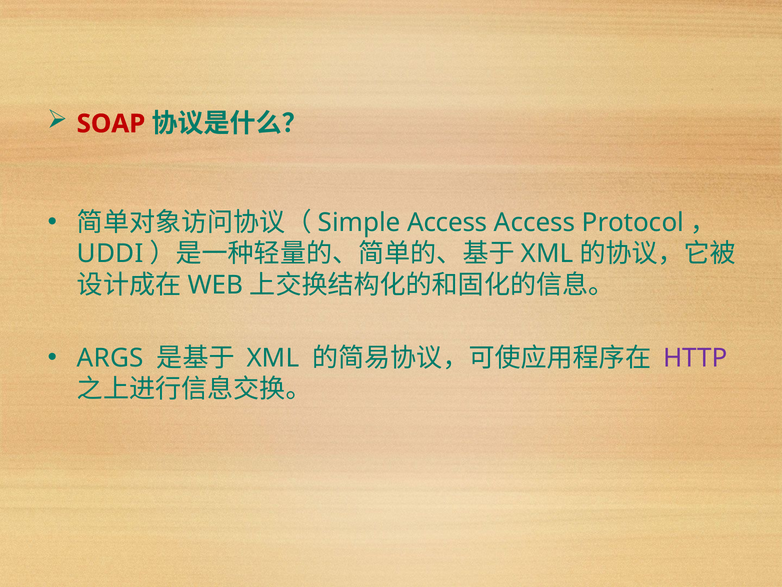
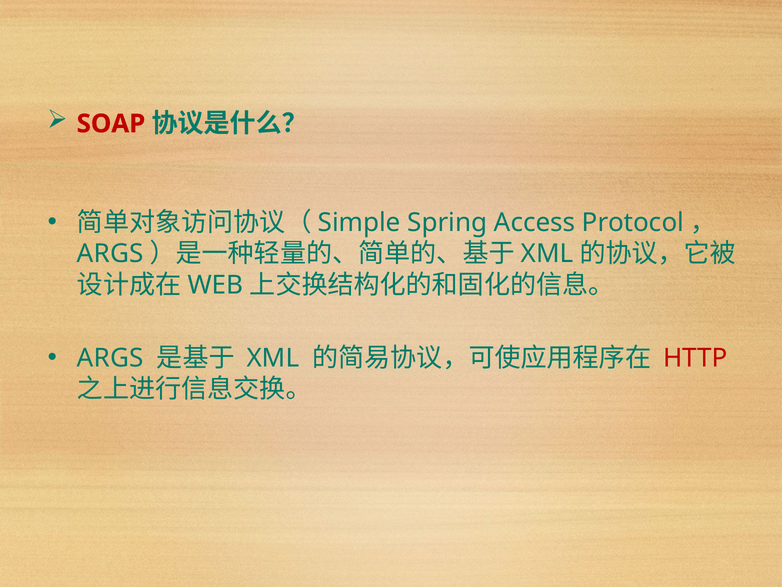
Access at (447, 222): Access -> Spring
UDDI at (110, 253): UDDI -> ARGS
HTTP colour: purple -> red
